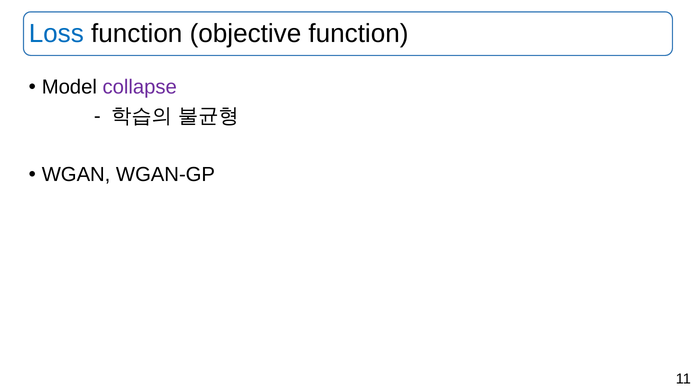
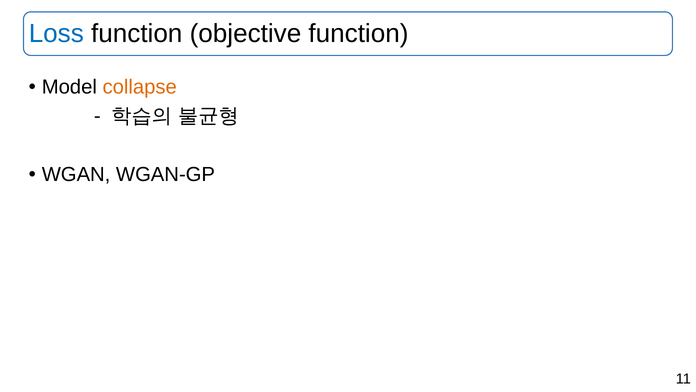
collapse colour: purple -> orange
